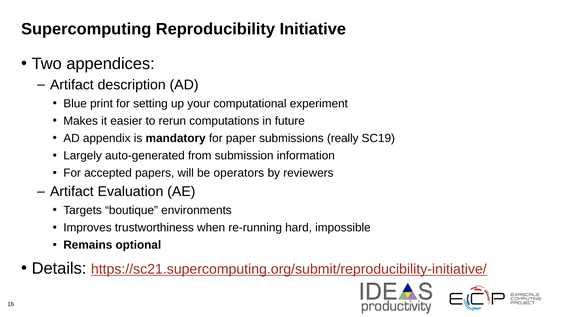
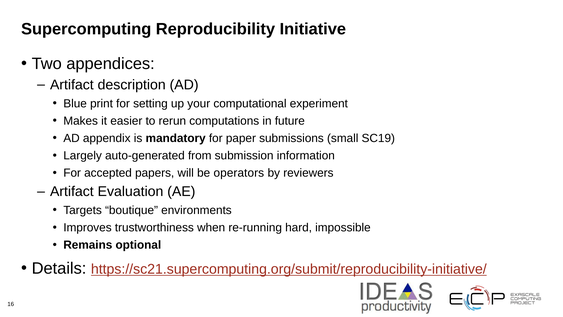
really: really -> small
